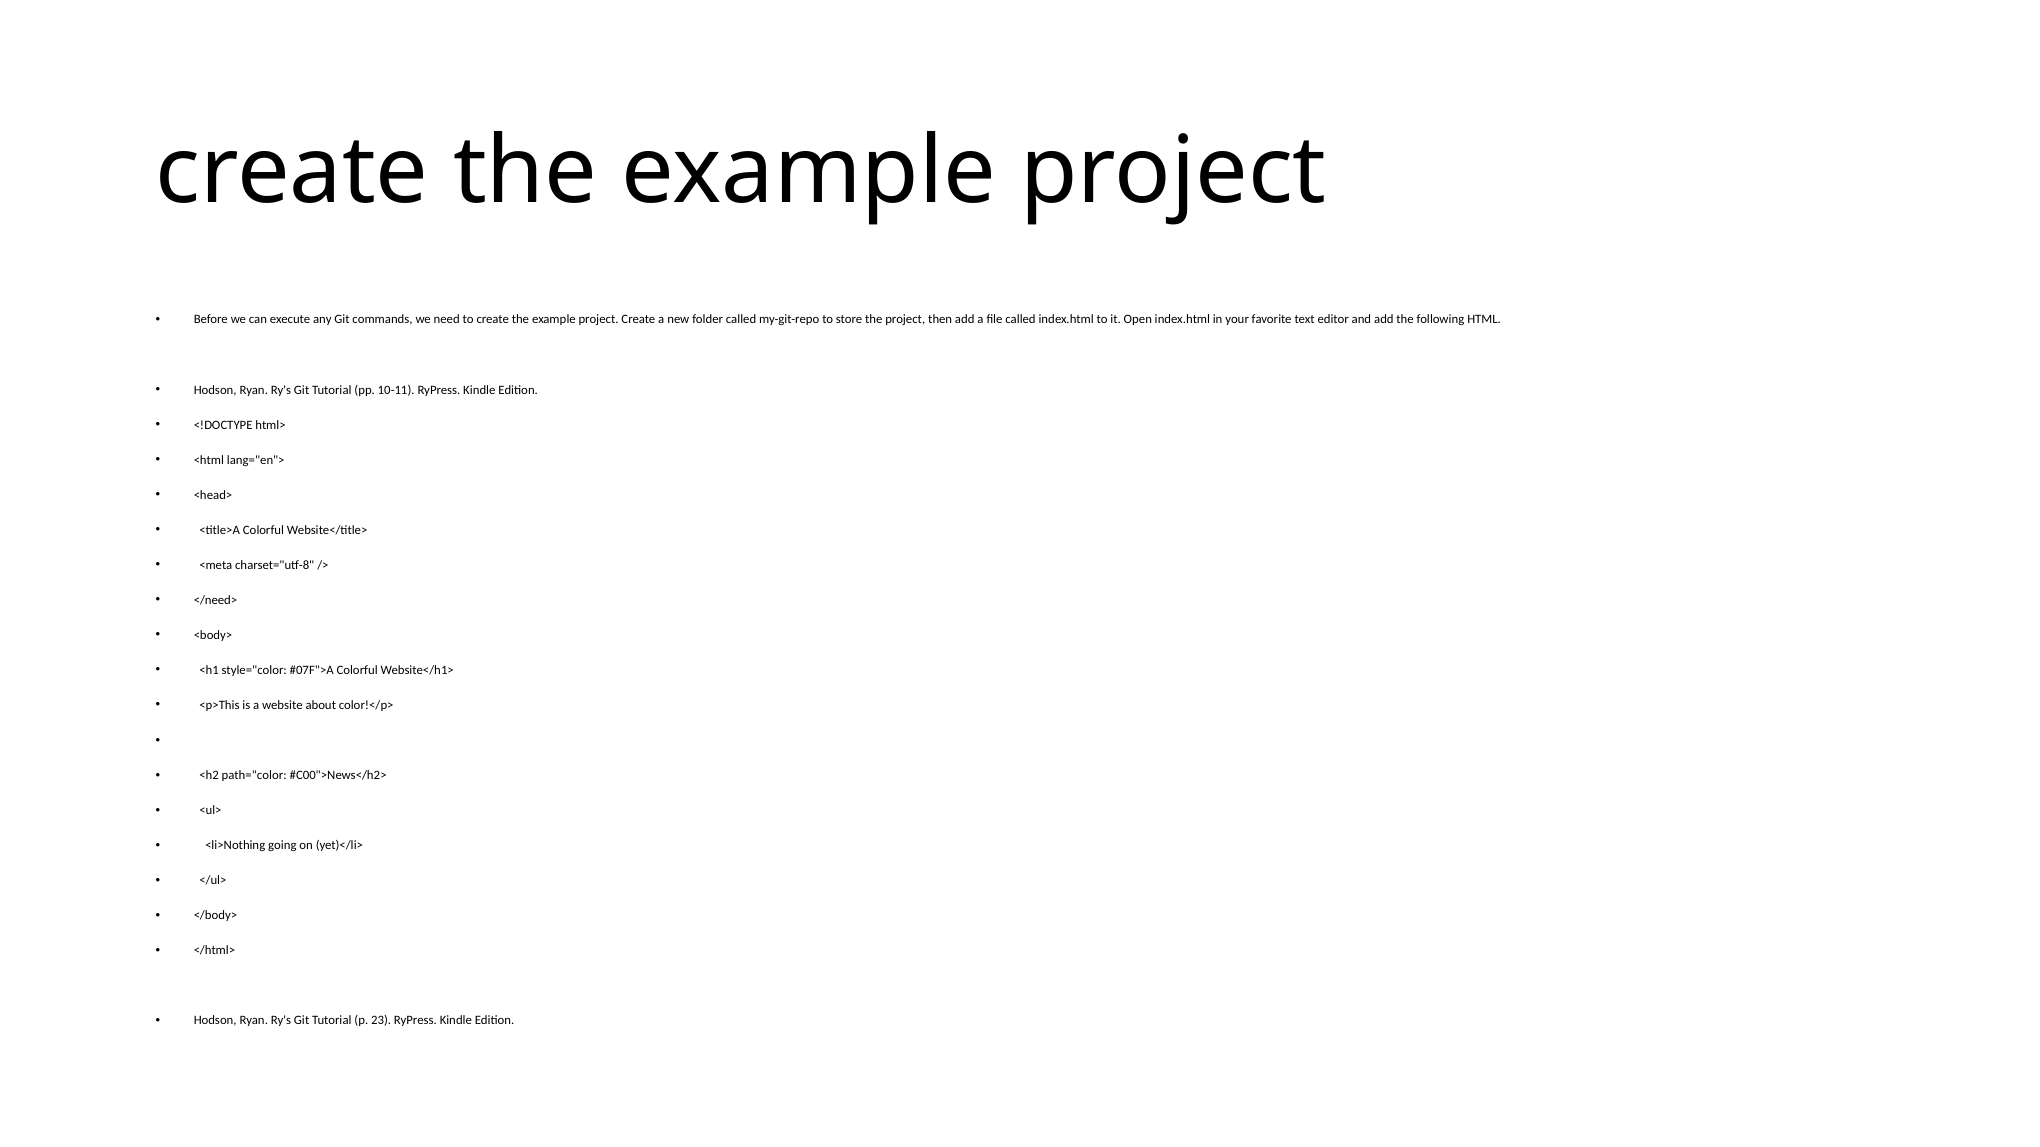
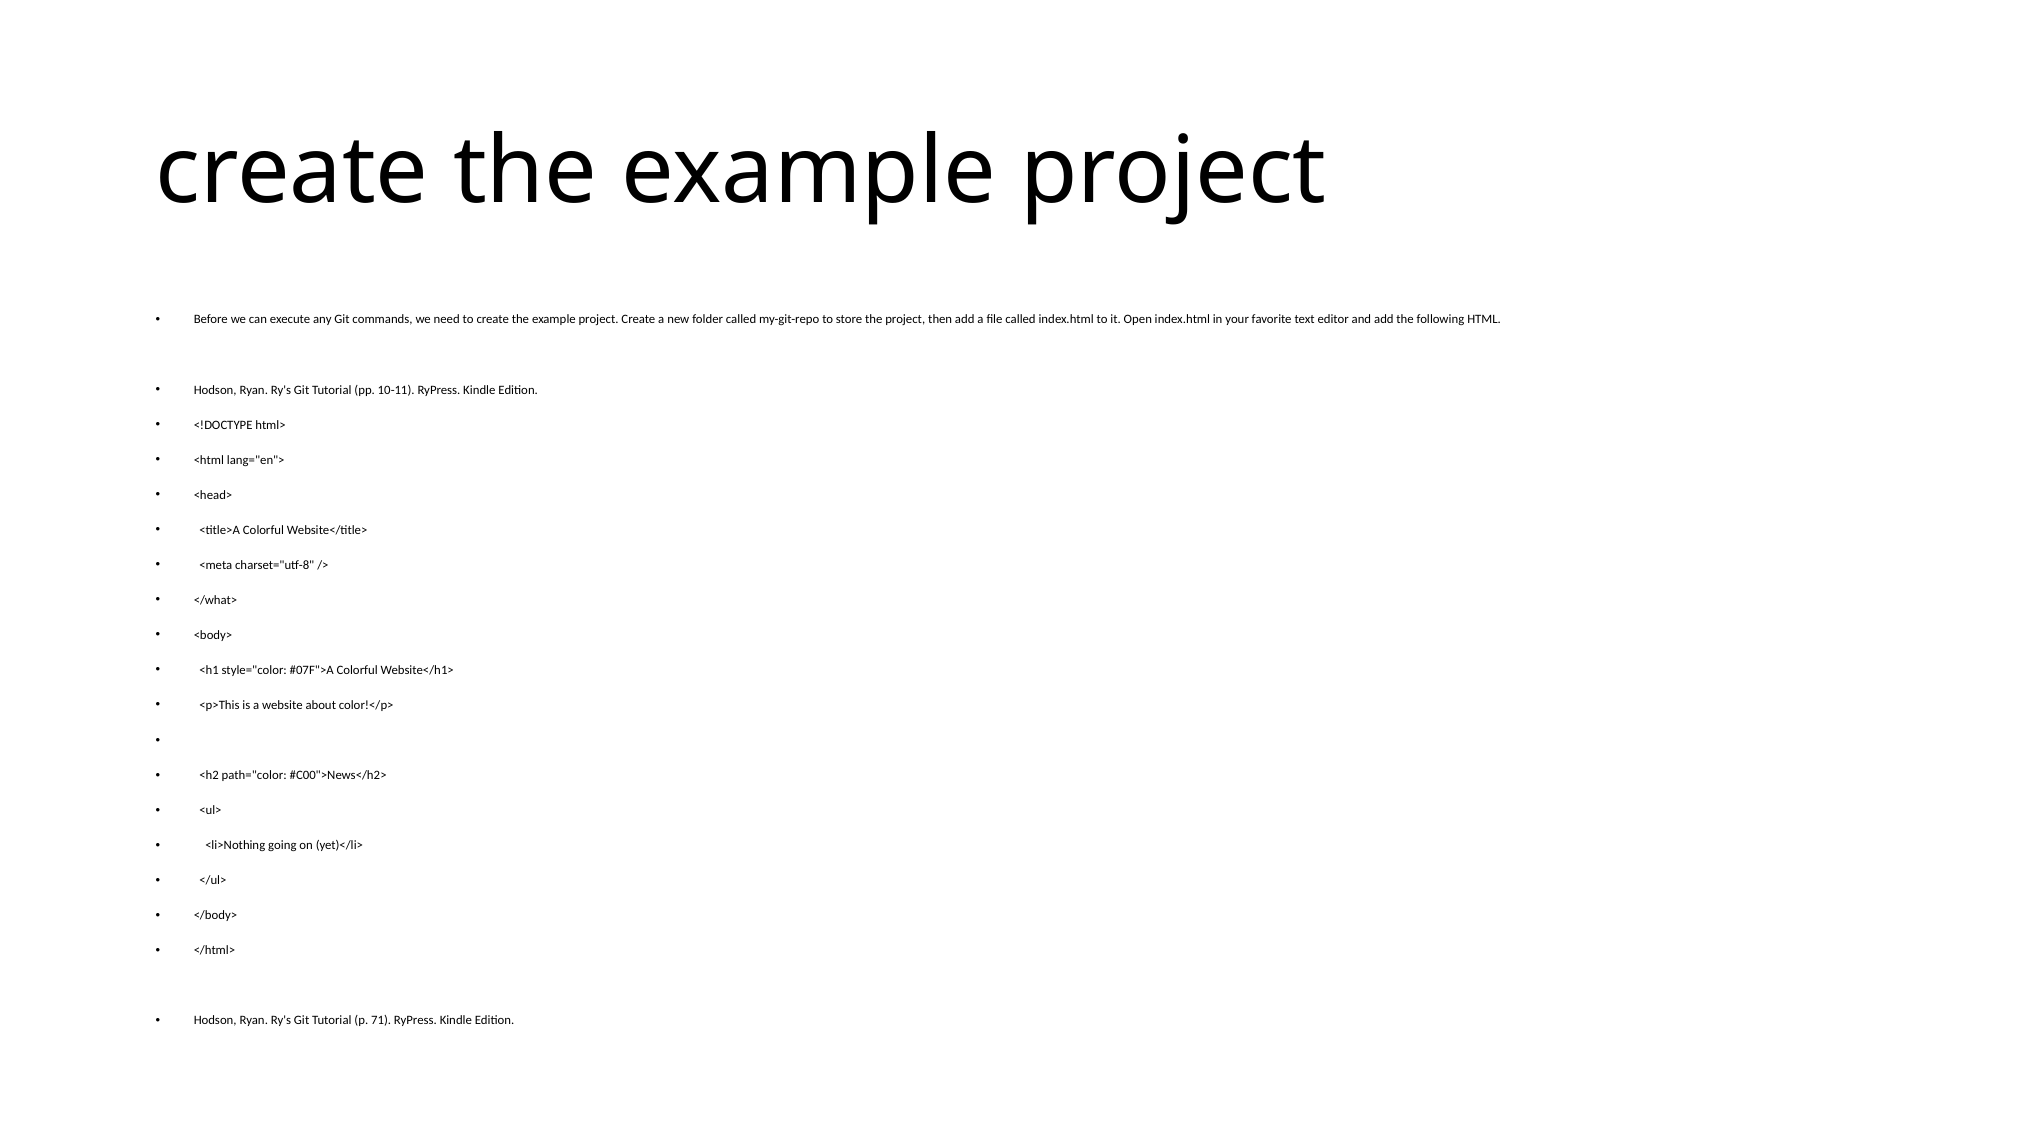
</need>: </need> -> </what>
23: 23 -> 71
